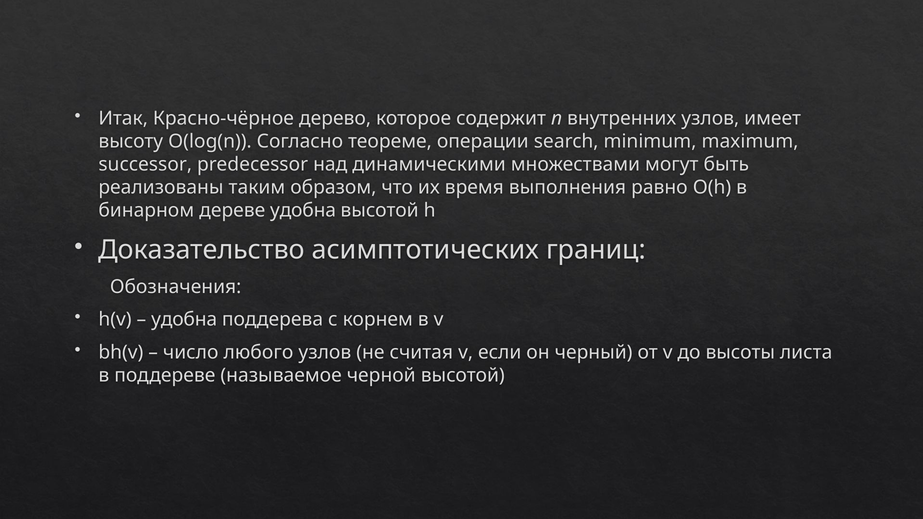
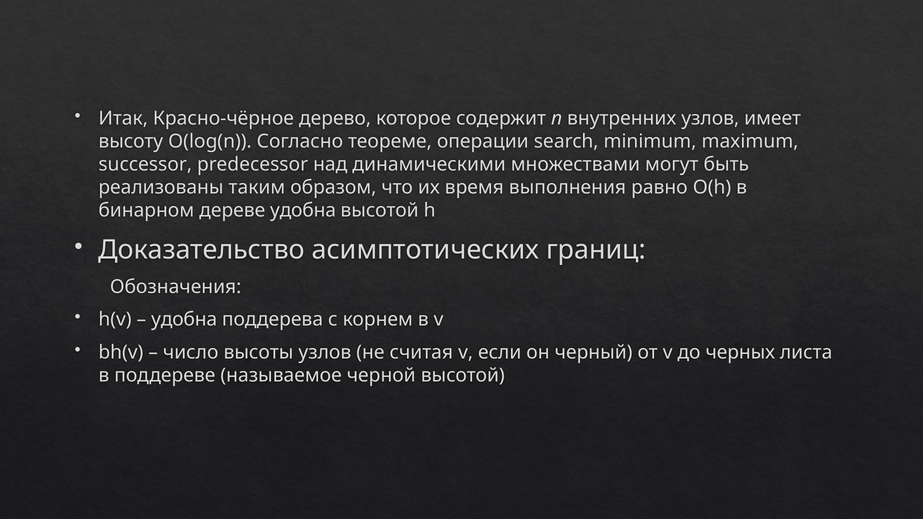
любого: любого -> высоты
высоты: высоты -> черных
